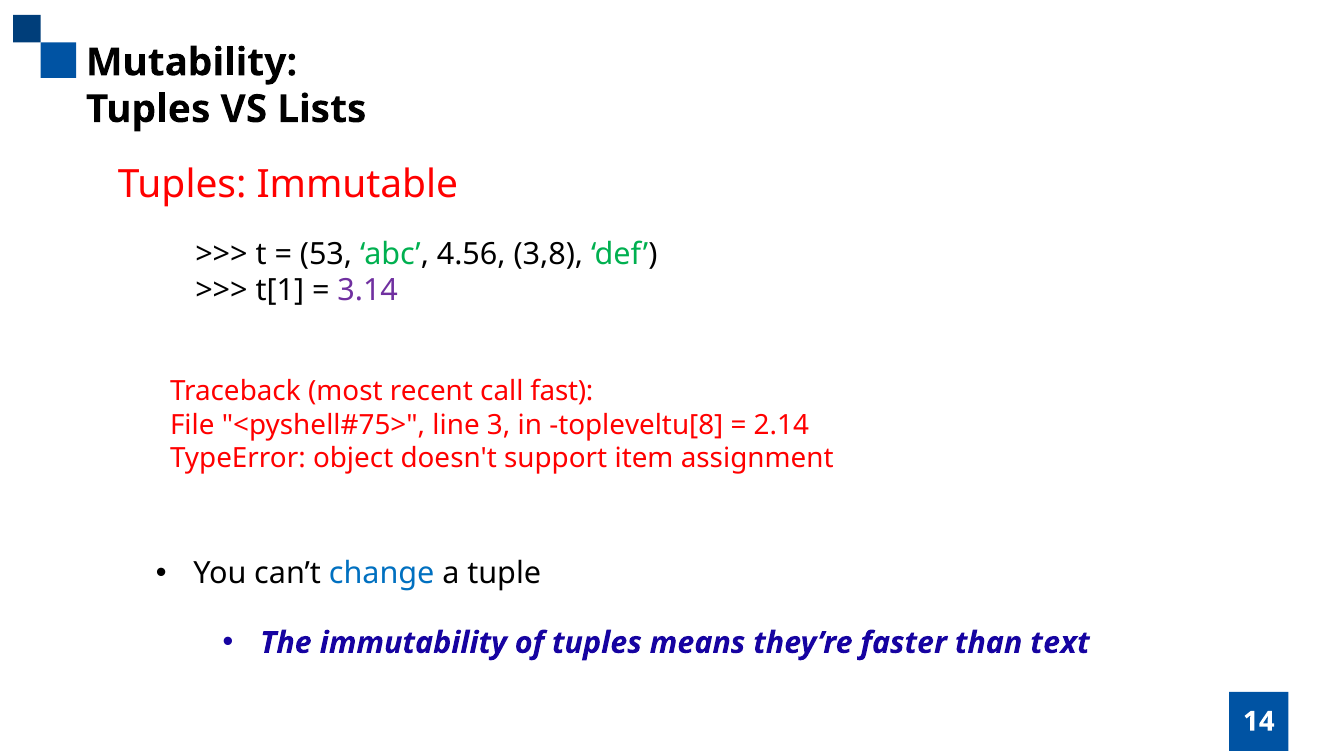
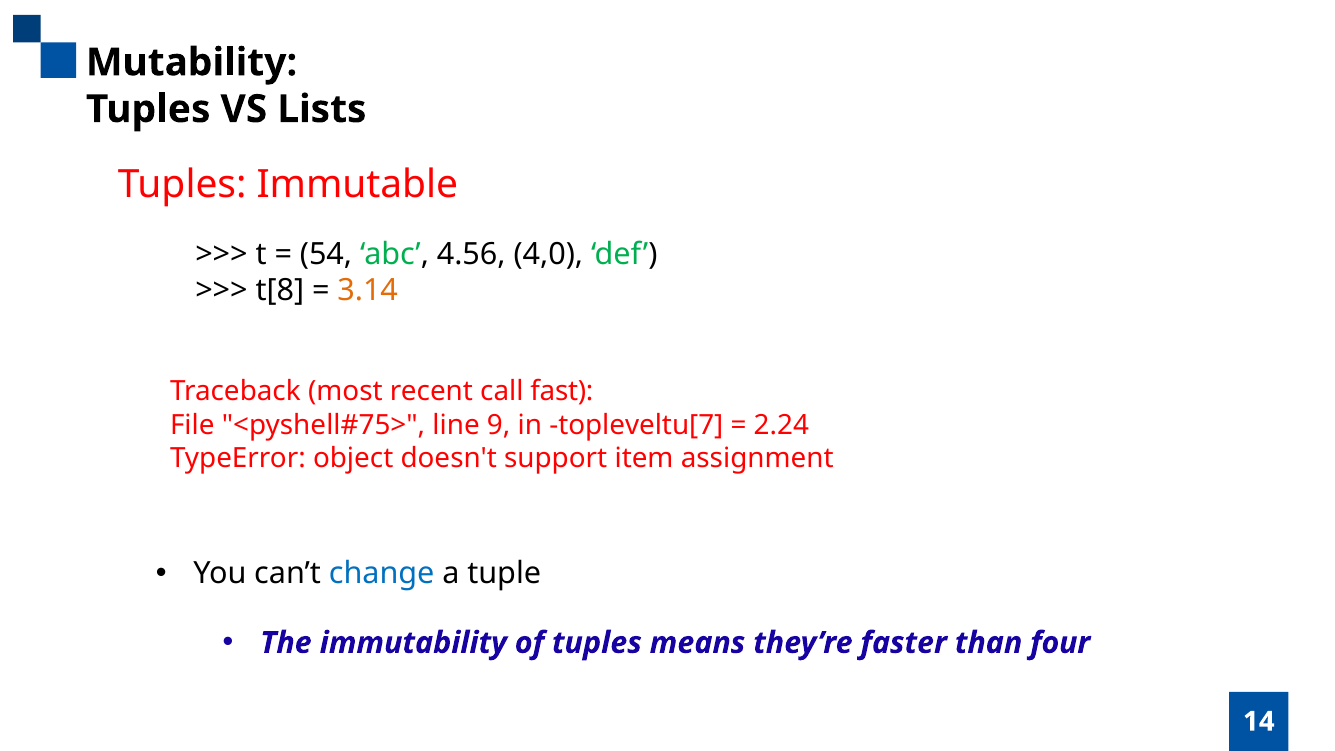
53: 53 -> 54
3,8: 3,8 -> 4,0
t[1: t[1 -> t[8
3.14 colour: purple -> orange
3: 3 -> 9
topleveltu[8: topleveltu[8 -> topleveltu[7
2.14: 2.14 -> 2.24
text: text -> four
